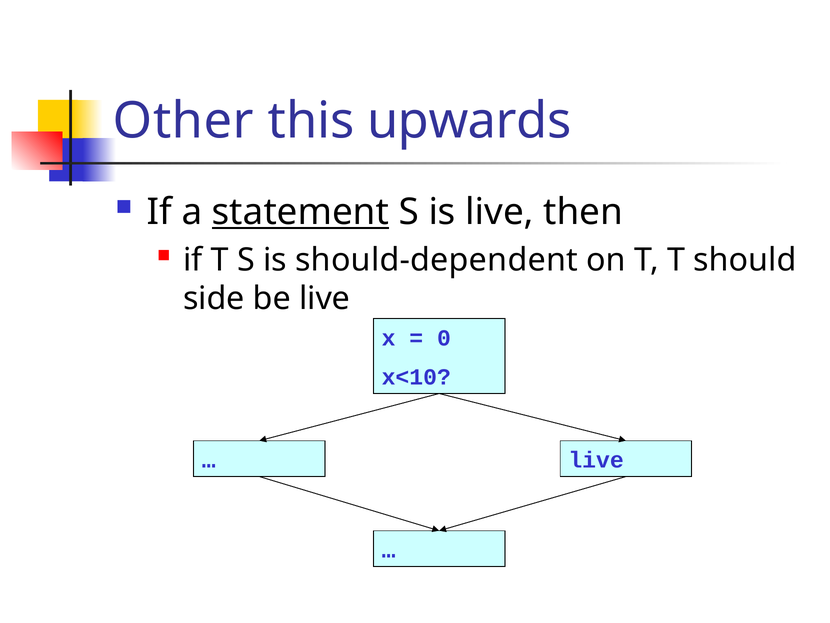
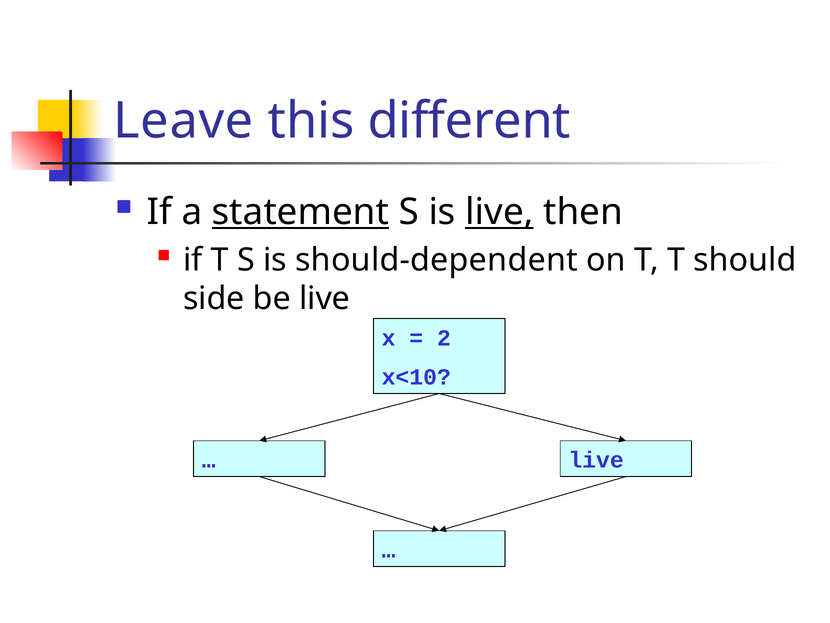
Other: Other -> Leave
upwards: upwards -> different
live at (499, 212) underline: none -> present
0: 0 -> 2
